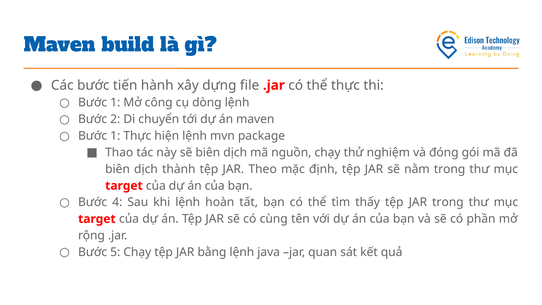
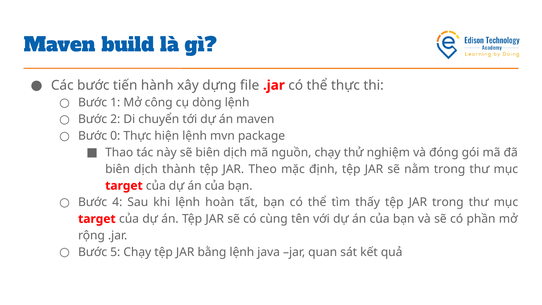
1 at (115, 136): 1 -> 0
